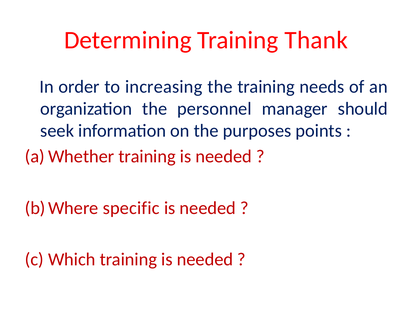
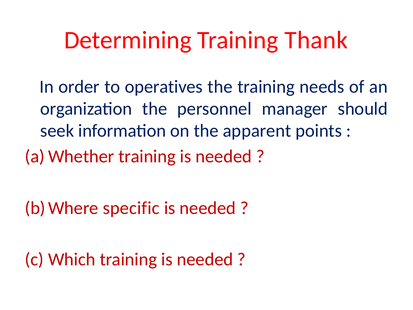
increasing: increasing -> operatives
purposes: purposes -> apparent
